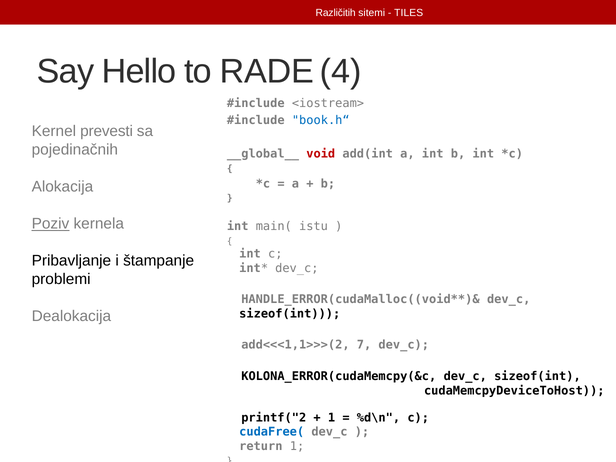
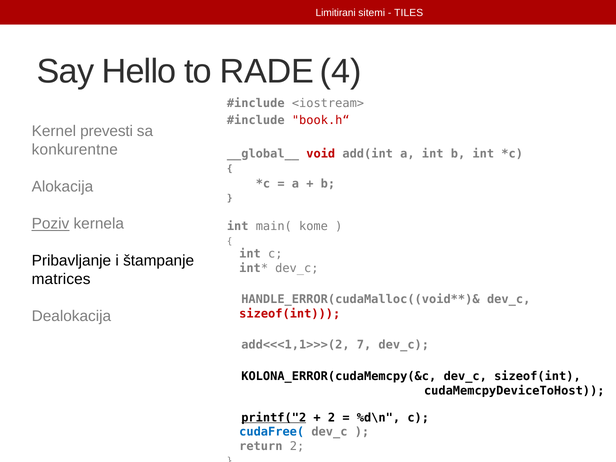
Različitih: Različitih -> Limitirani
book.h“ colour: blue -> red
pojedinačnih: pojedinačnih -> konkurentne
istu: istu -> kome
problemi: problemi -> matrices
sizeof(int at (290, 314) colour: black -> red
printf("2 underline: none -> present
1 at (332, 418): 1 -> 2
return 1: 1 -> 2
